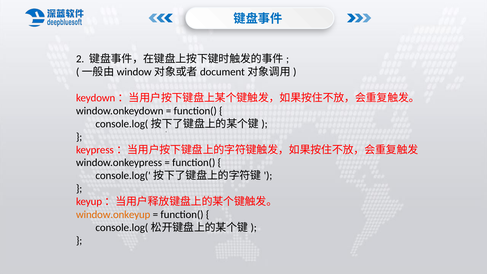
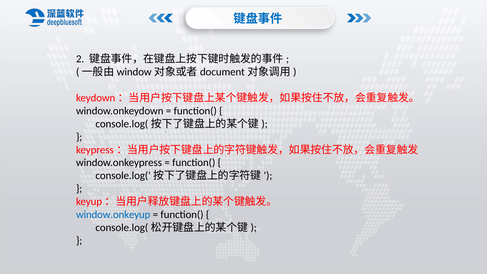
window.onkeyup colour: orange -> blue
